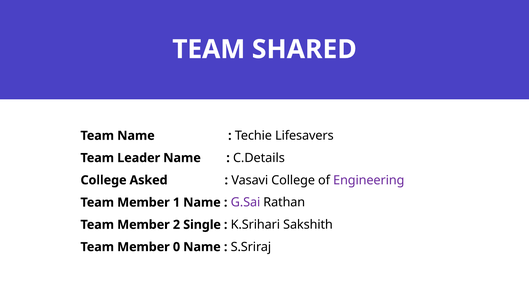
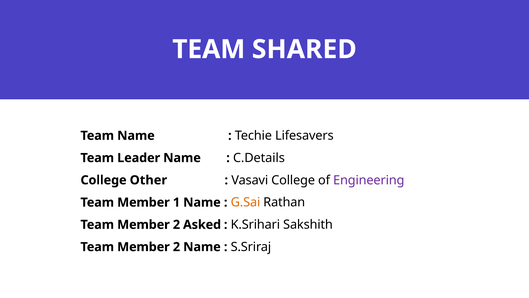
Asked: Asked -> Other
G.Sai colour: purple -> orange
Single: Single -> Asked
0 at (177, 247): 0 -> 2
